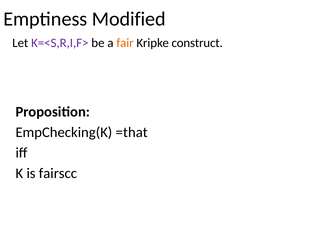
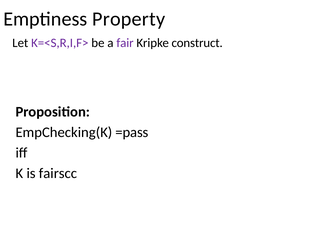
Modified: Modified -> Property
fair colour: orange -> purple
=that: =that -> =pass
